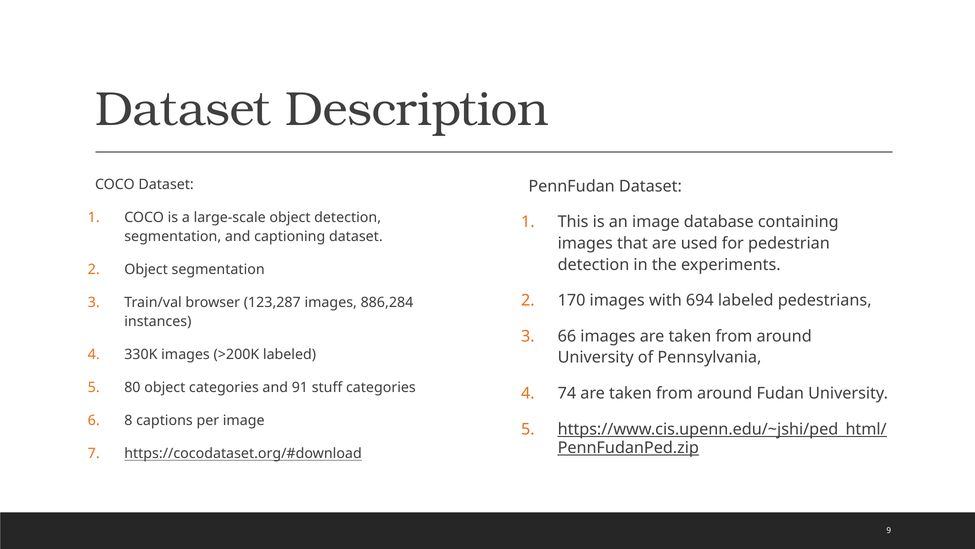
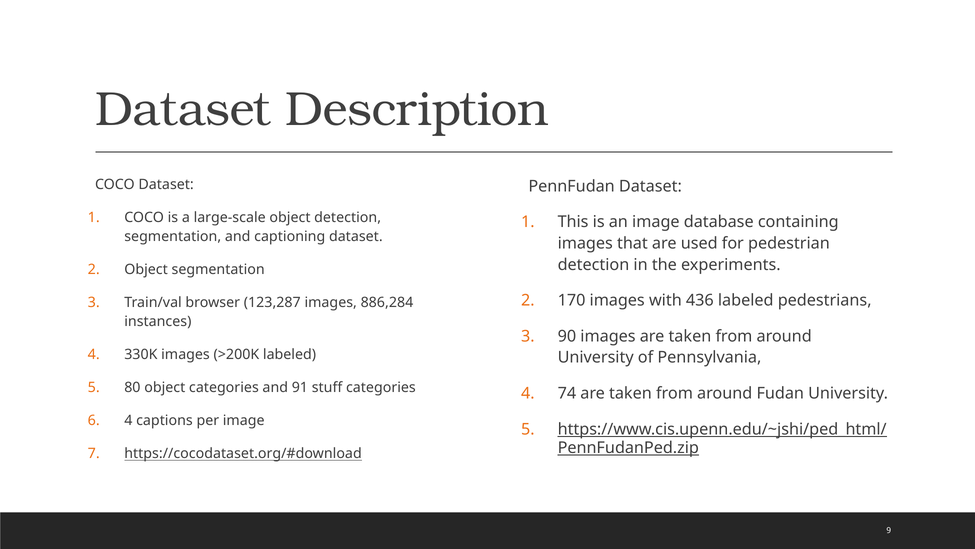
694: 694 -> 436
66: 66 -> 90
8 at (128, 420): 8 -> 4
